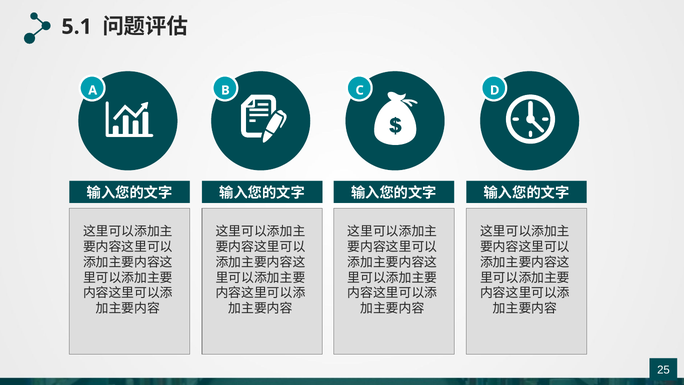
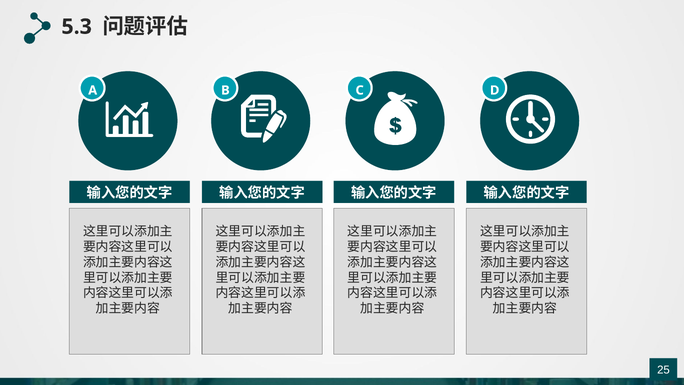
5.1: 5.1 -> 5.3
